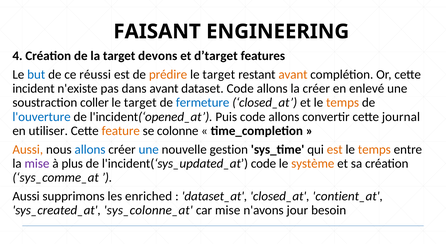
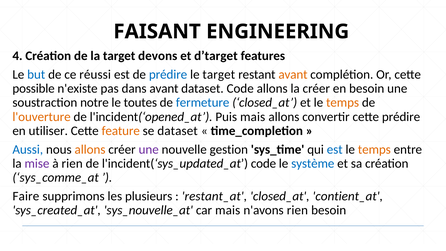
prédire at (168, 75) colour: orange -> blue
incident: incident -> possible
en enlevé: enlevé -> besoin
coller: coller -> notre
target at (140, 103): target -> toutes
l'ouverture colour: blue -> orange
Puis code: code -> mais
cette journal: journal -> prédire
se colonne: colonne -> dataset
Aussi at (28, 149) colour: orange -> blue
allons at (90, 149) colour: blue -> orange
une at (149, 149) colour: blue -> purple
est at (335, 149) colour: orange -> blue
à plus: plus -> rien
système colour: orange -> blue
Aussi at (26, 196): Aussi -> Faire
enriched: enriched -> plusieurs
dataset_at: dataset_at -> restant_at
sys_colonne_at: sys_colonne_at -> sys_nouvelle_at
car mise: mise -> mais
n'avons jour: jour -> rien
